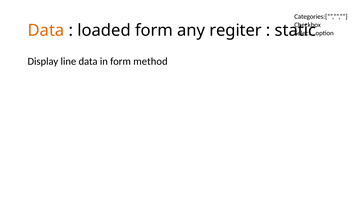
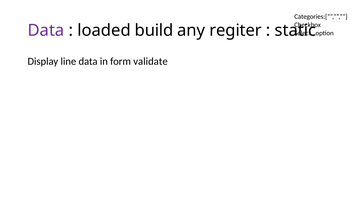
Data at (46, 30) colour: orange -> purple
loaded form: form -> build
method: method -> validate
